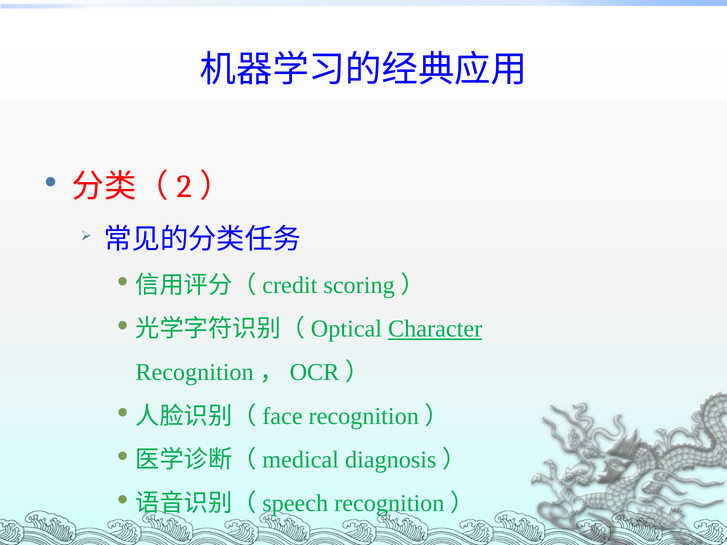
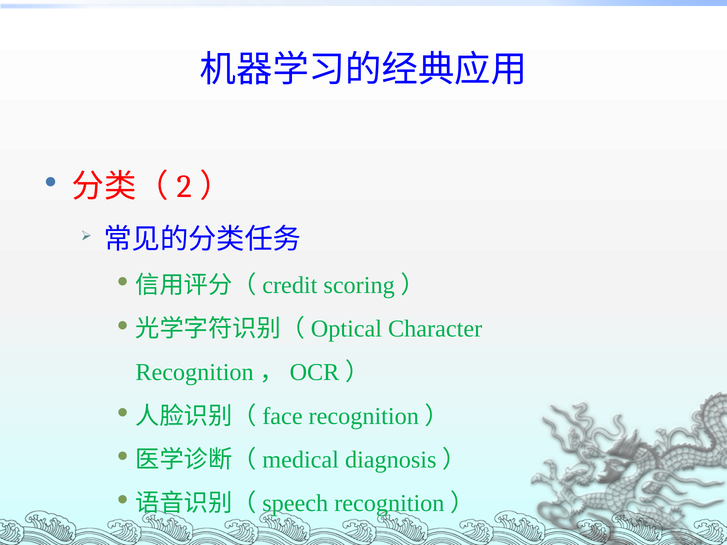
Character underline: present -> none
